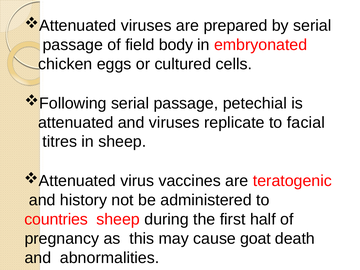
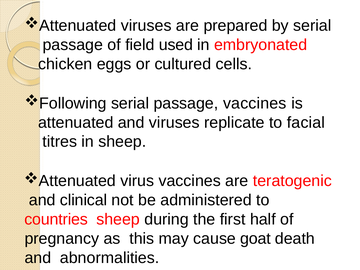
body: body -> used
passage petechial: petechial -> vaccines
history: history -> clinical
